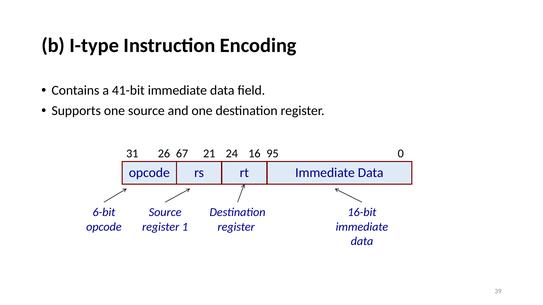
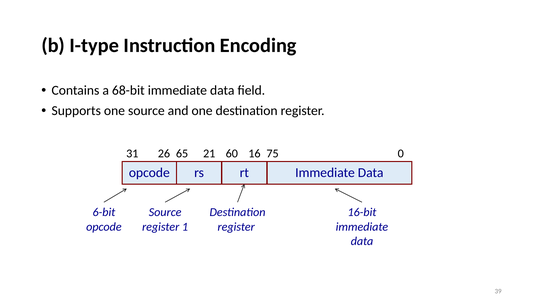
41-bit: 41-bit -> 68-bit
67: 67 -> 65
24: 24 -> 60
95: 95 -> 75
